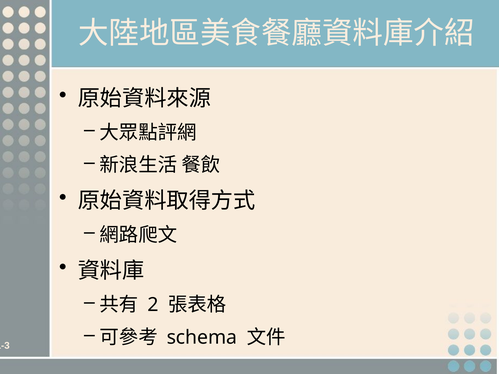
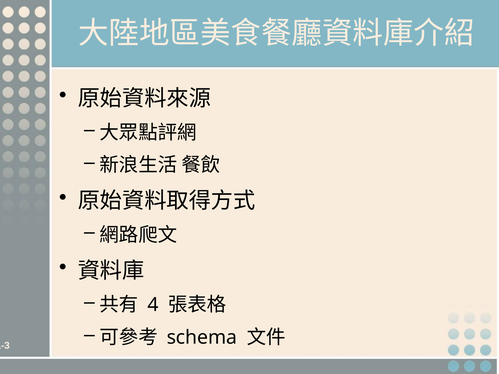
2: 2 -> 4
